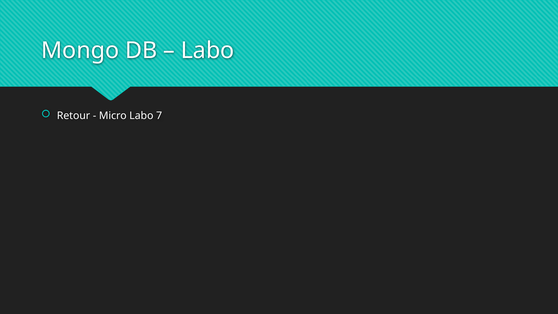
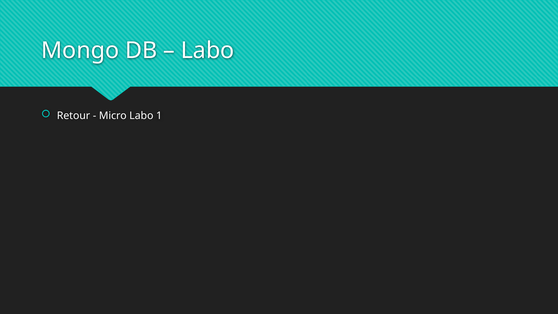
7: 7 -> 1
